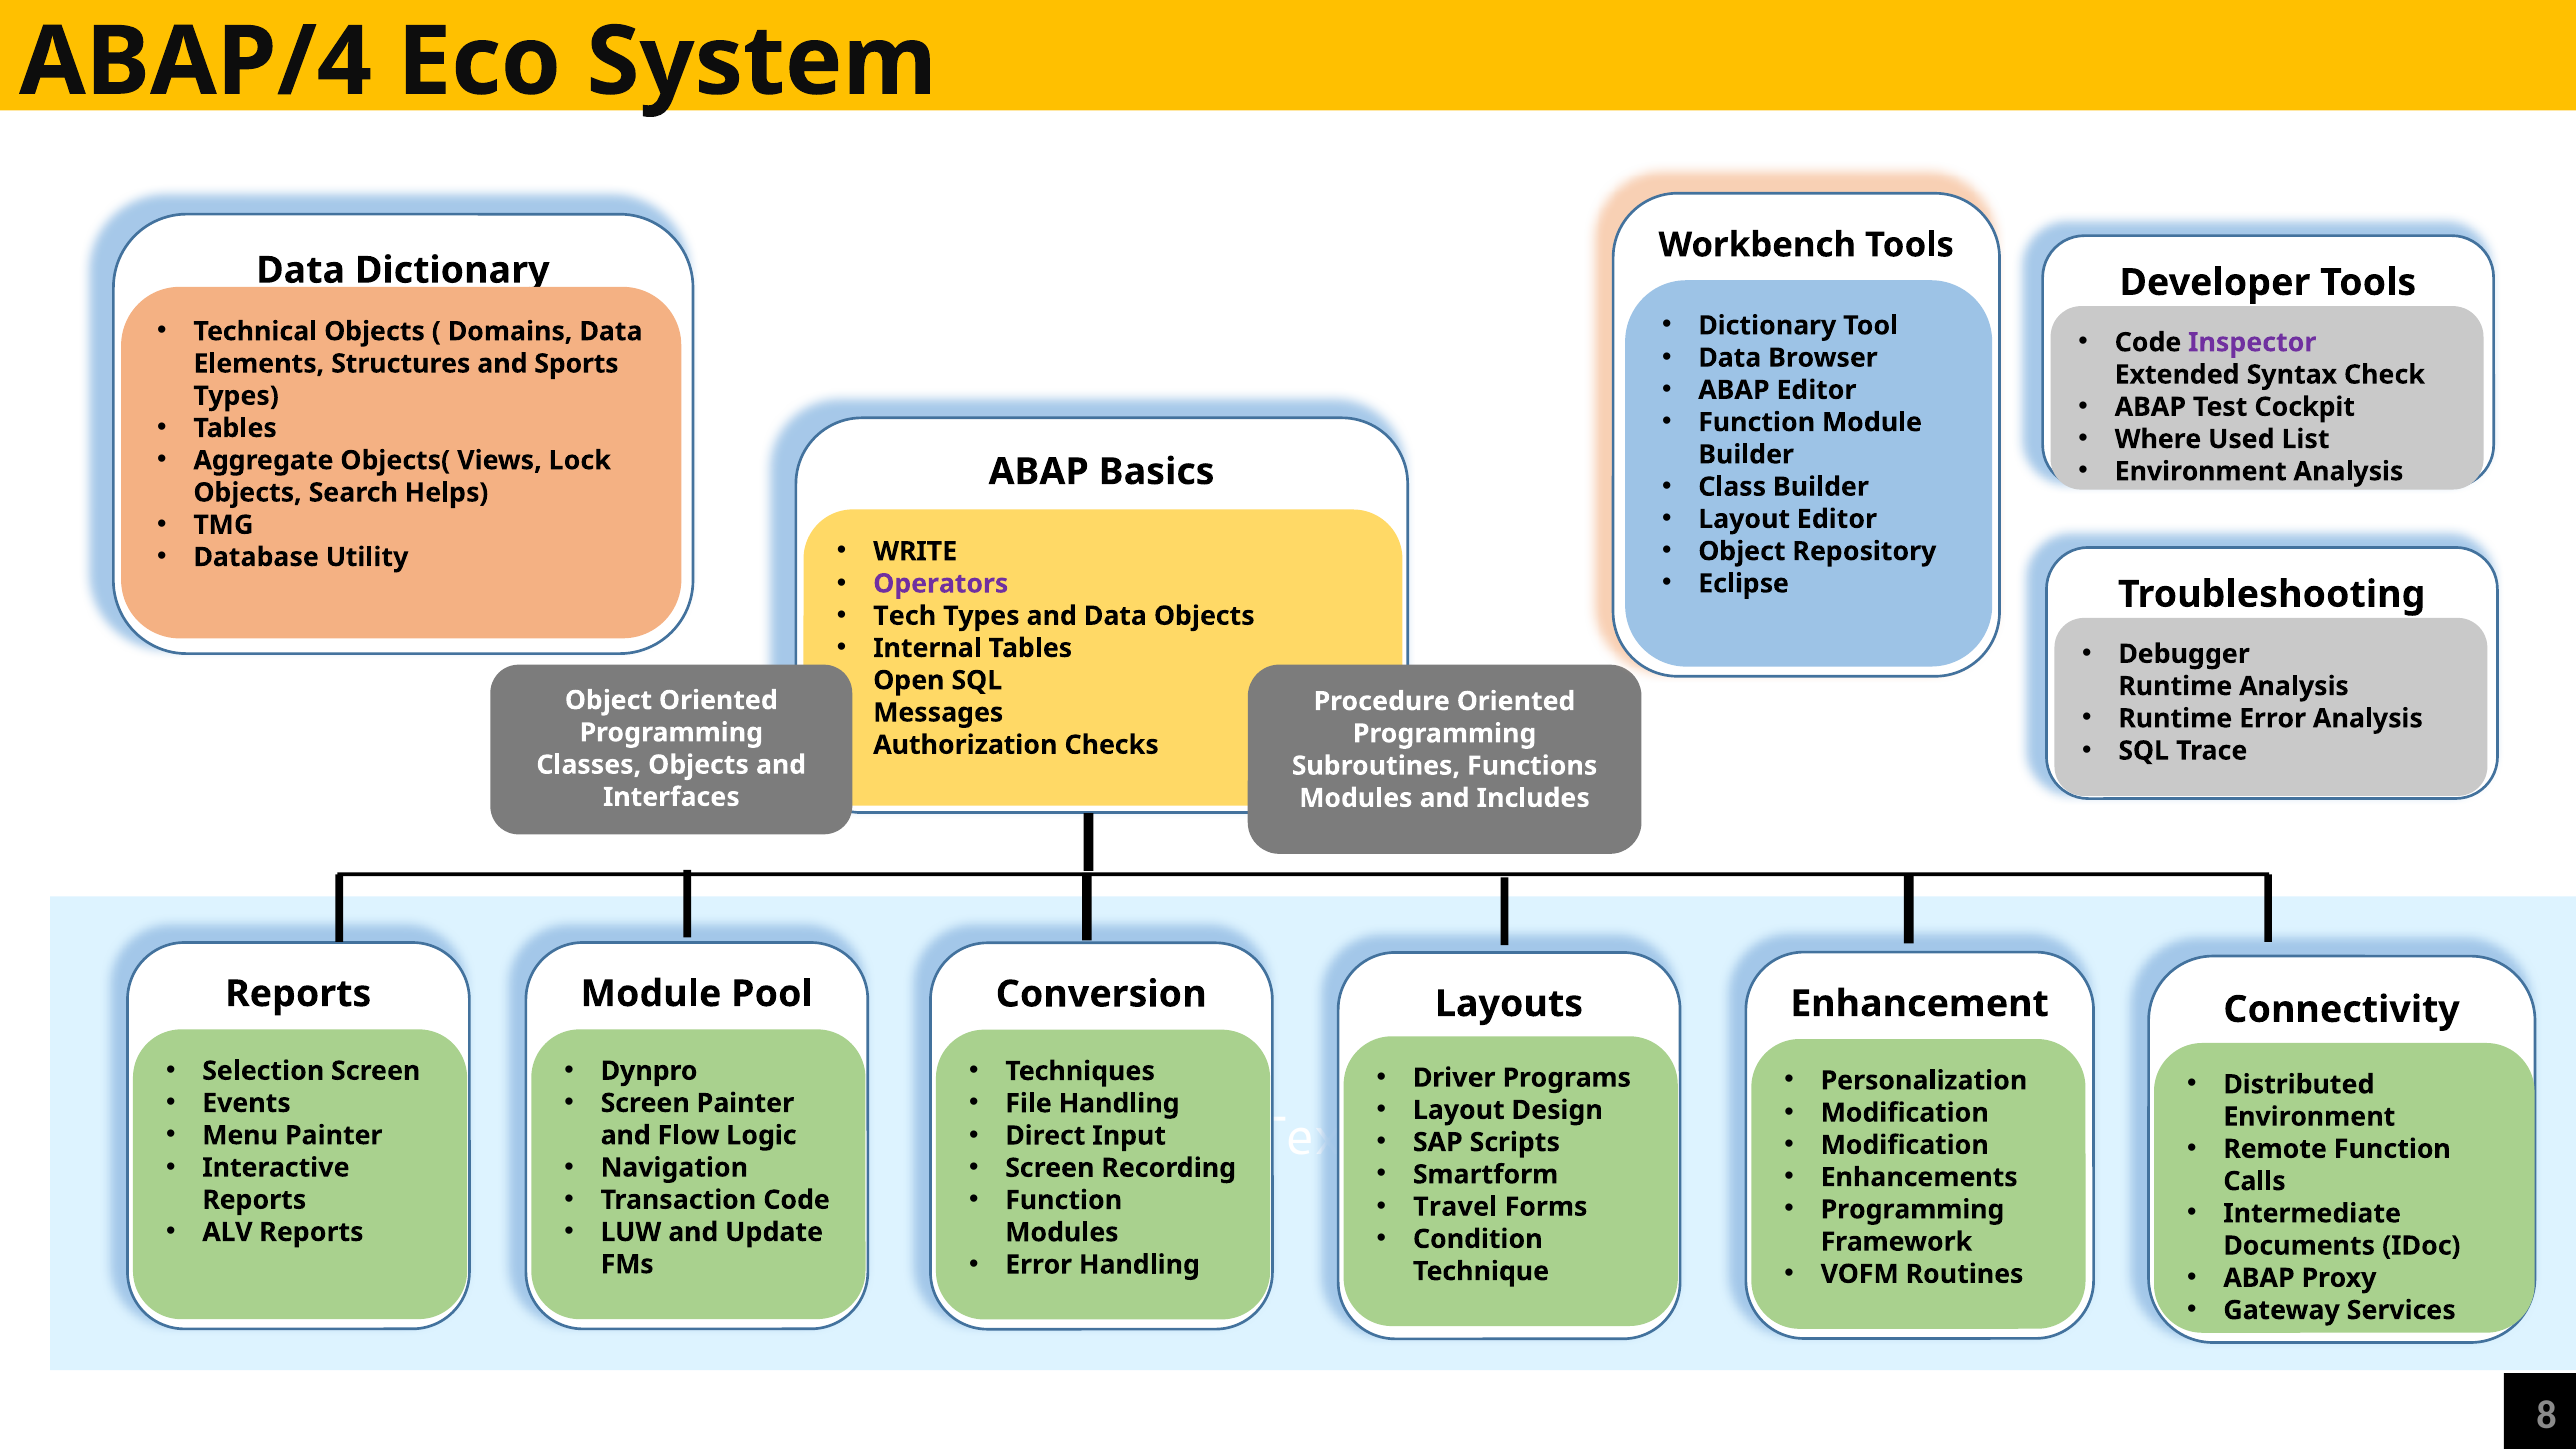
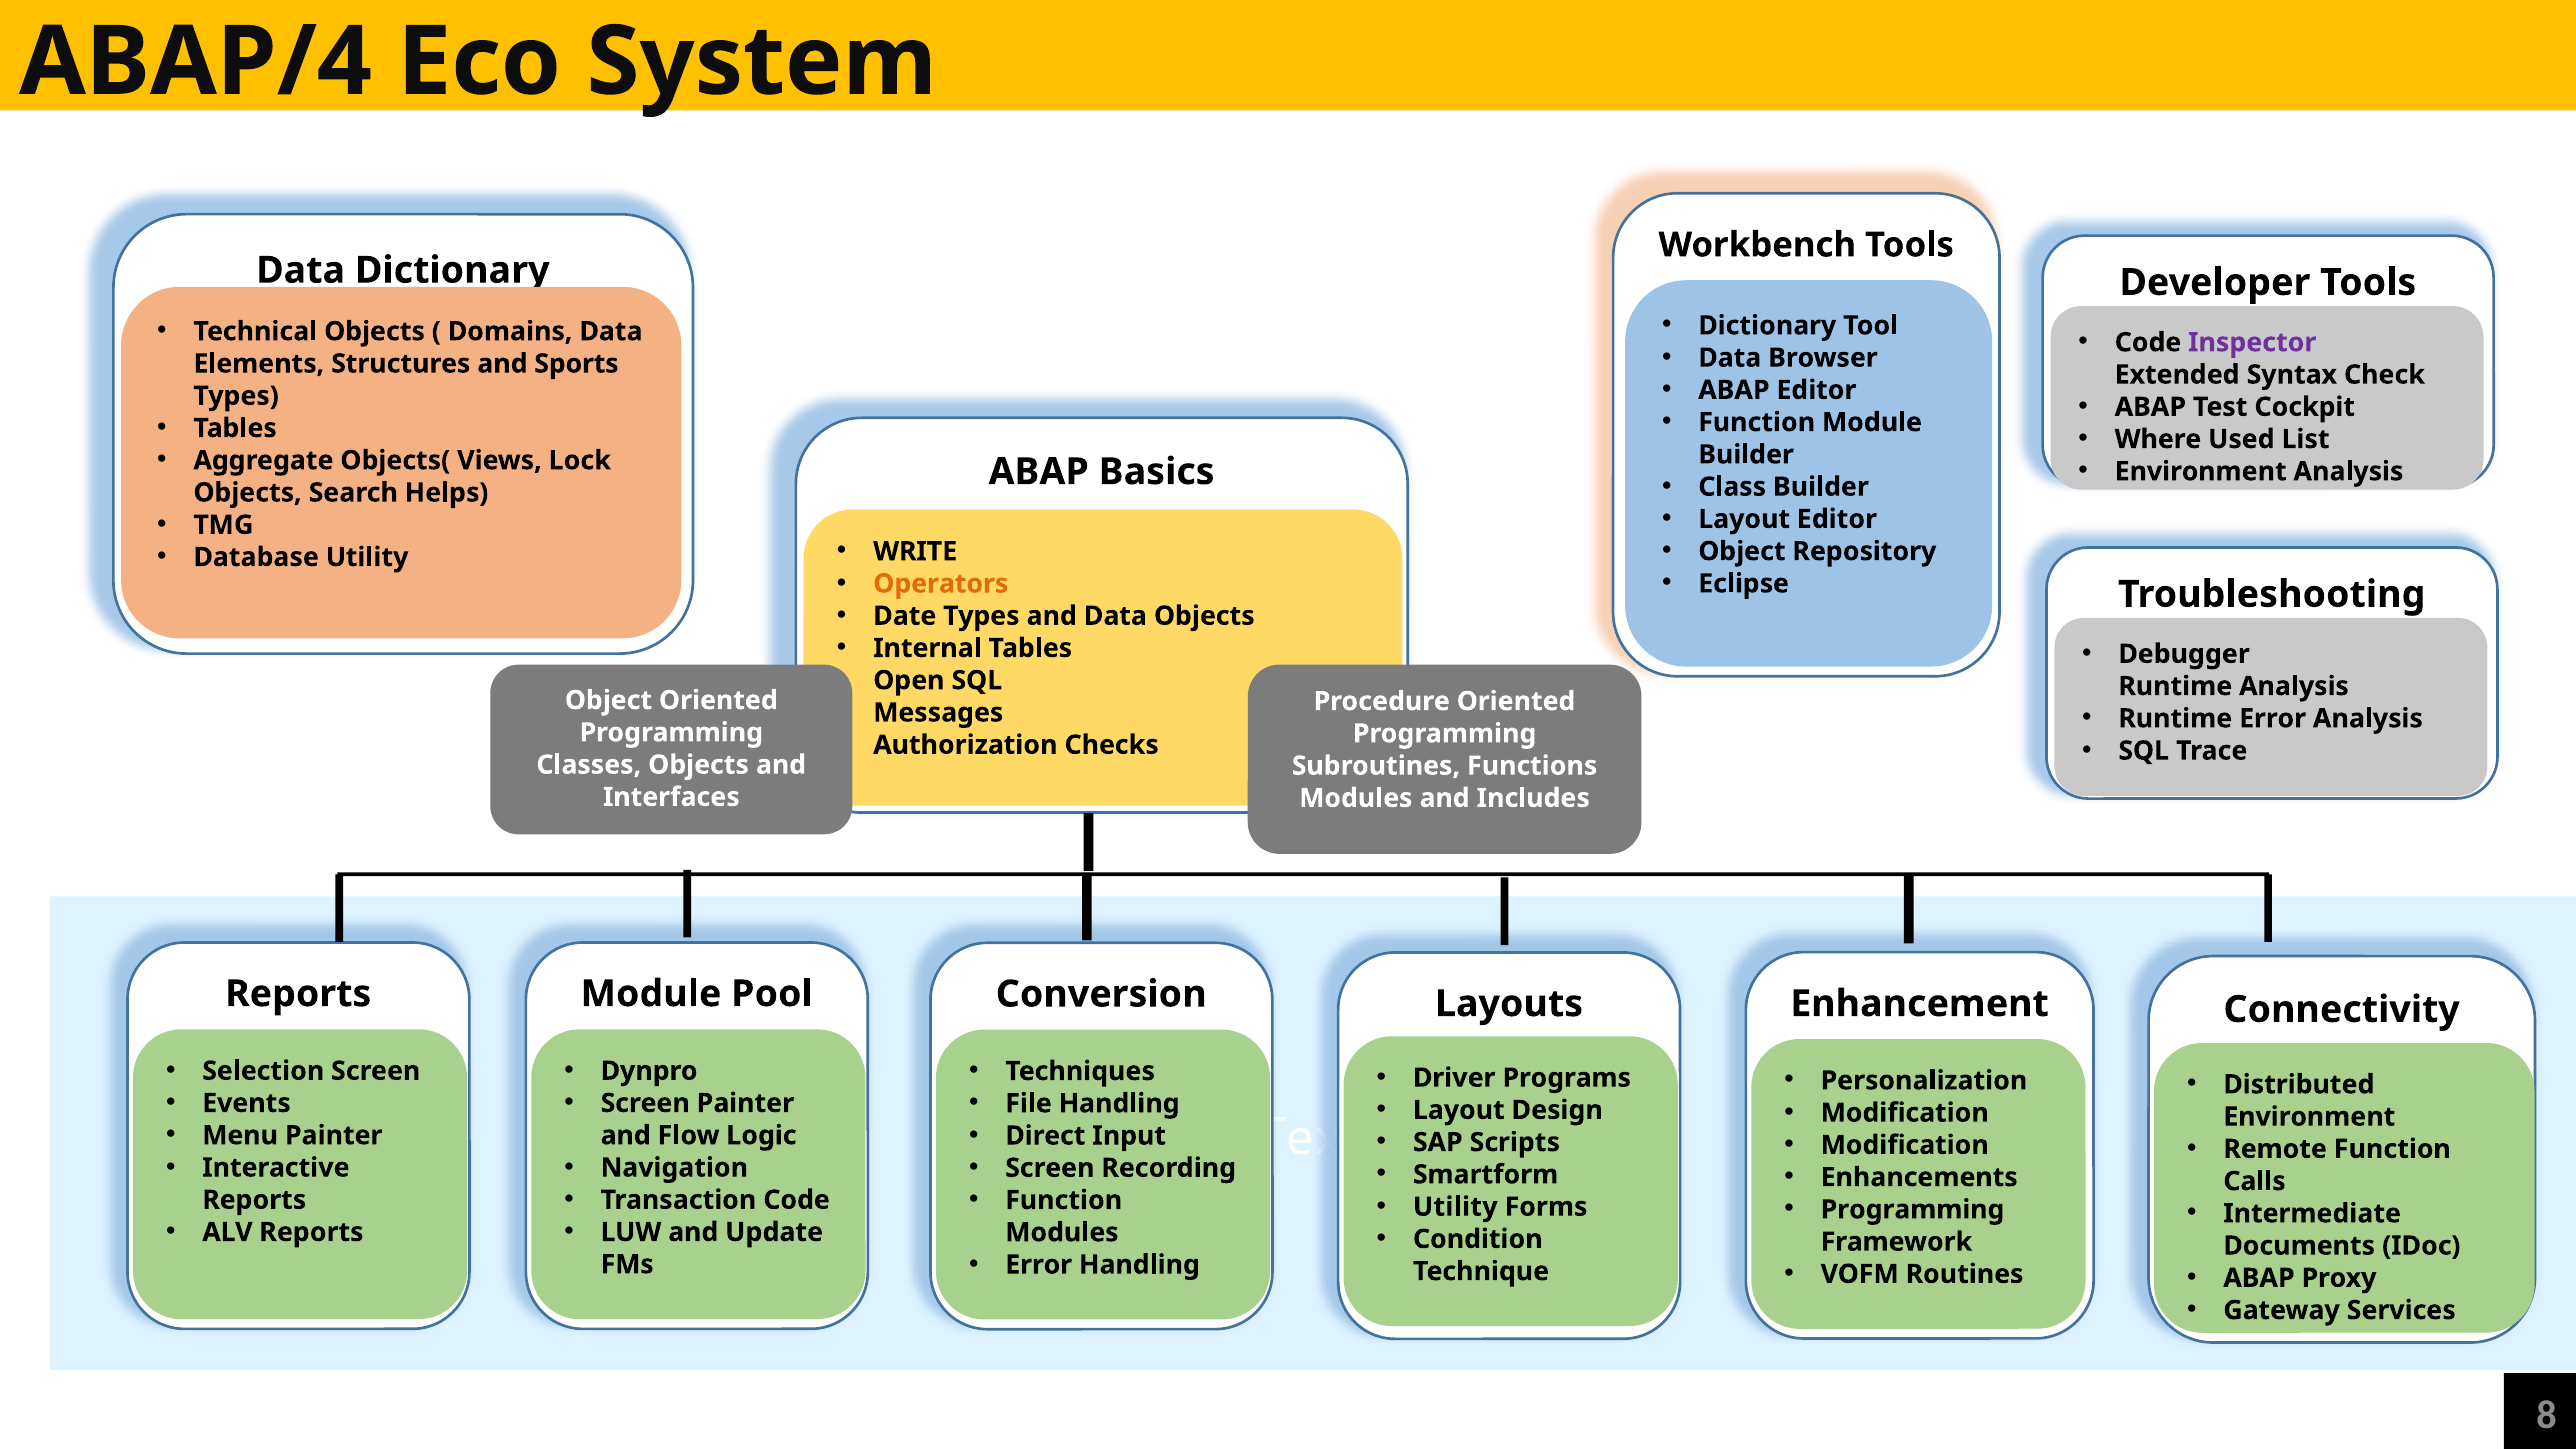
Operators colour: purple -> orange
Tech: Tech -> Date
Travel at (1455, 1207): Travel -> Utility
